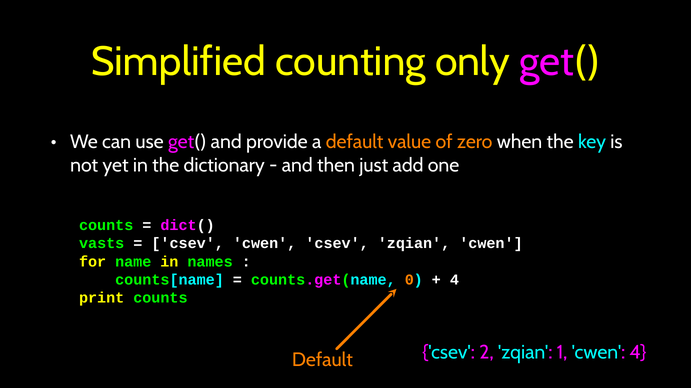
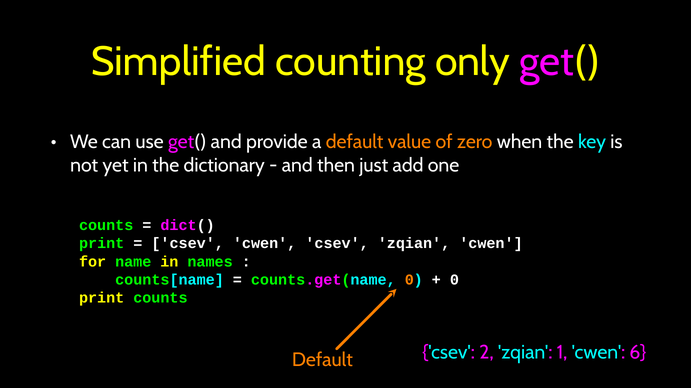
vasts at (102, 244): vasts -> print
4 at (454, 280): 4 -> 0
cwen 4: 4 -> 6
